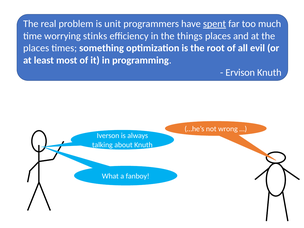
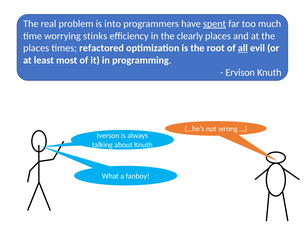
unit: unit -> into
things: things -> clearly
something: something -> refactored
all underline: none -> present
